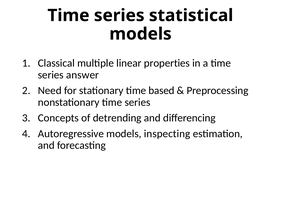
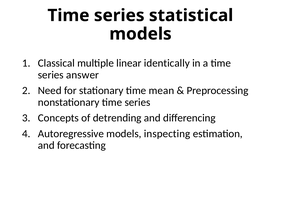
properties: properties -> identically
based: based -> mean
